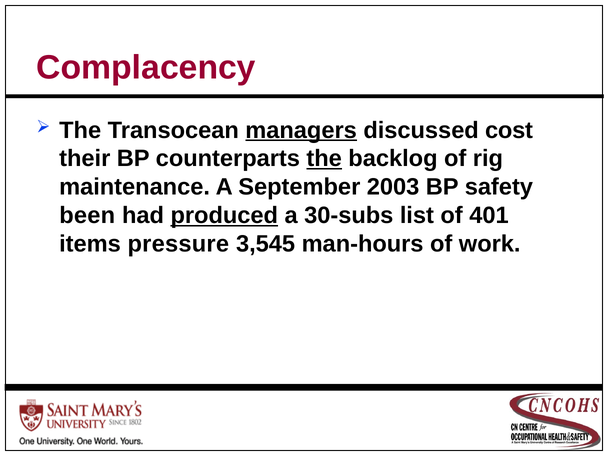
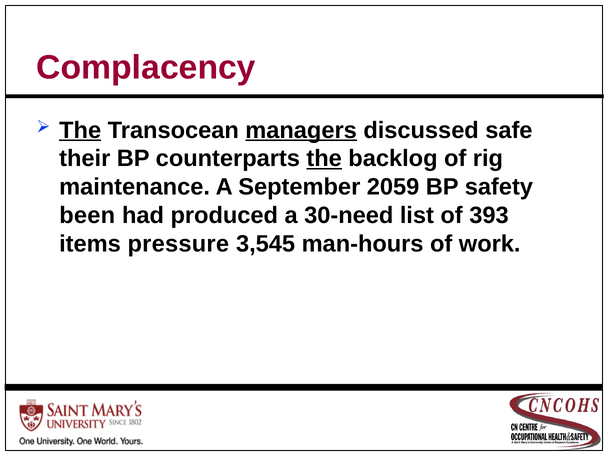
The at (80, 130) underline: none -> present
cost: cost -> safe
2003: 2003 -> 2059
produced underline: present -> none
30-subs: 30-subs -> 30-need
401: 401 -> 393
